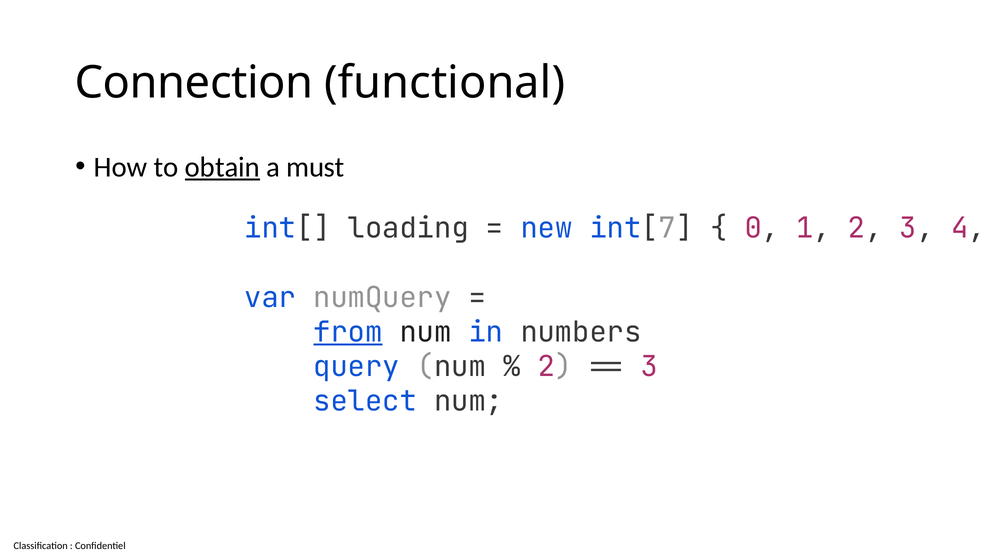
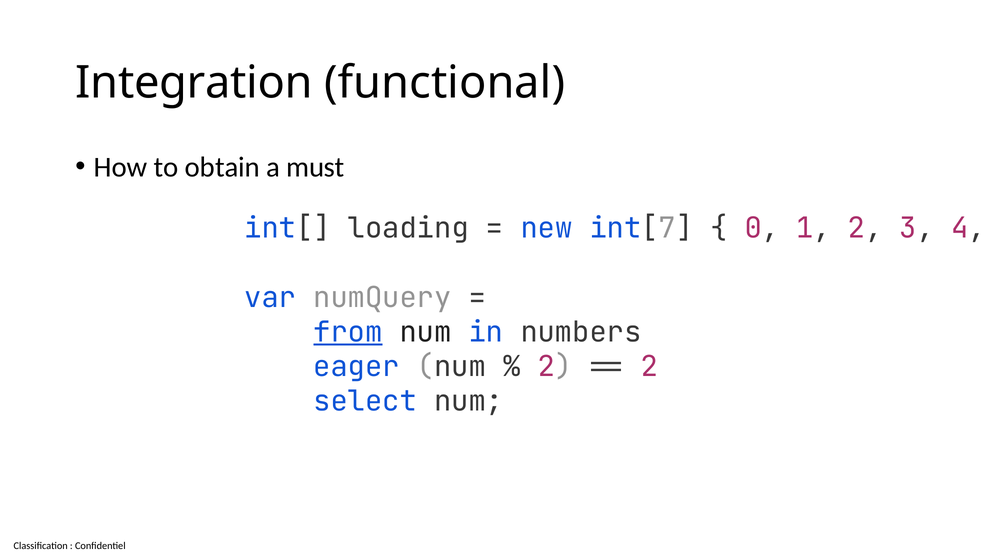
Connection: Connection -> Integration
obtain underline: present -> none
query: query -> eager
3 at (650, 367): 3 -> 2
